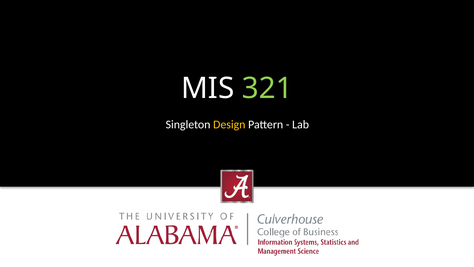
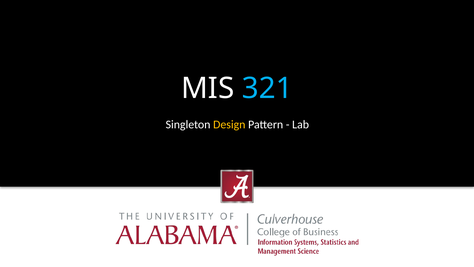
321 colour: light green -> light blue
